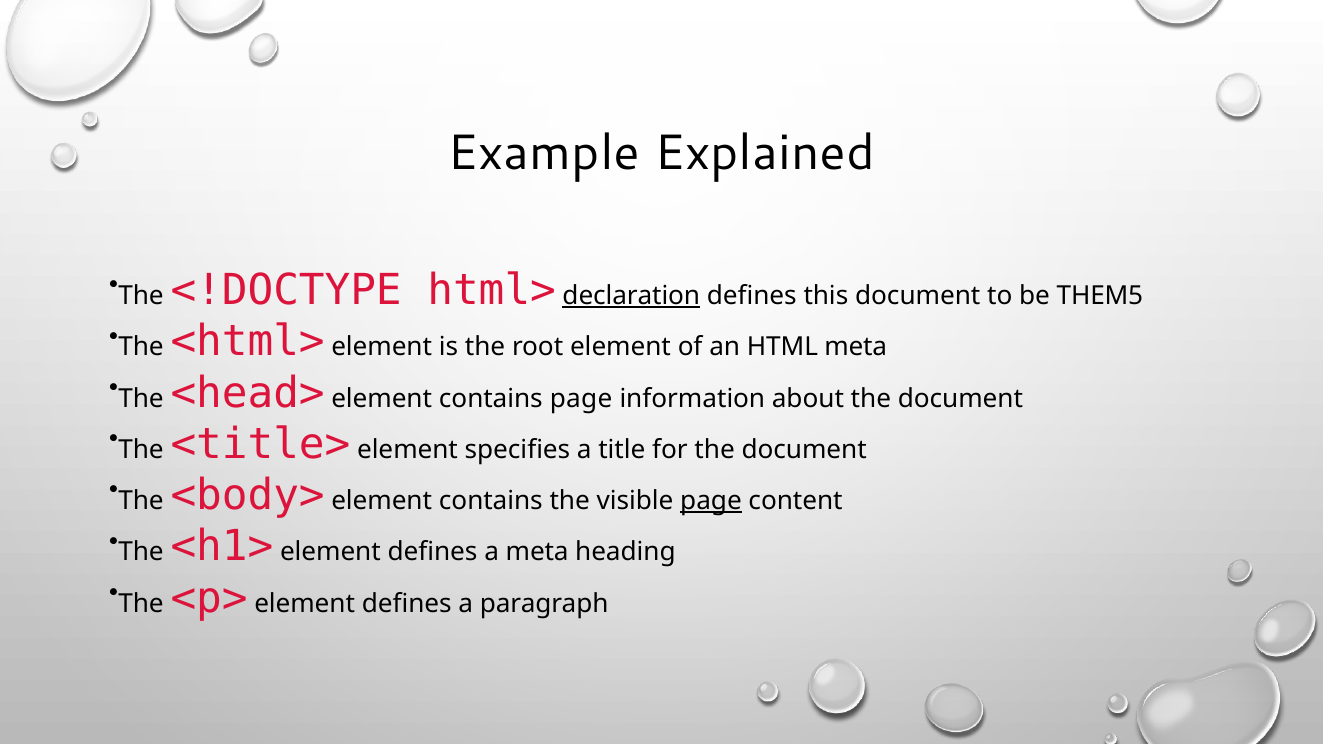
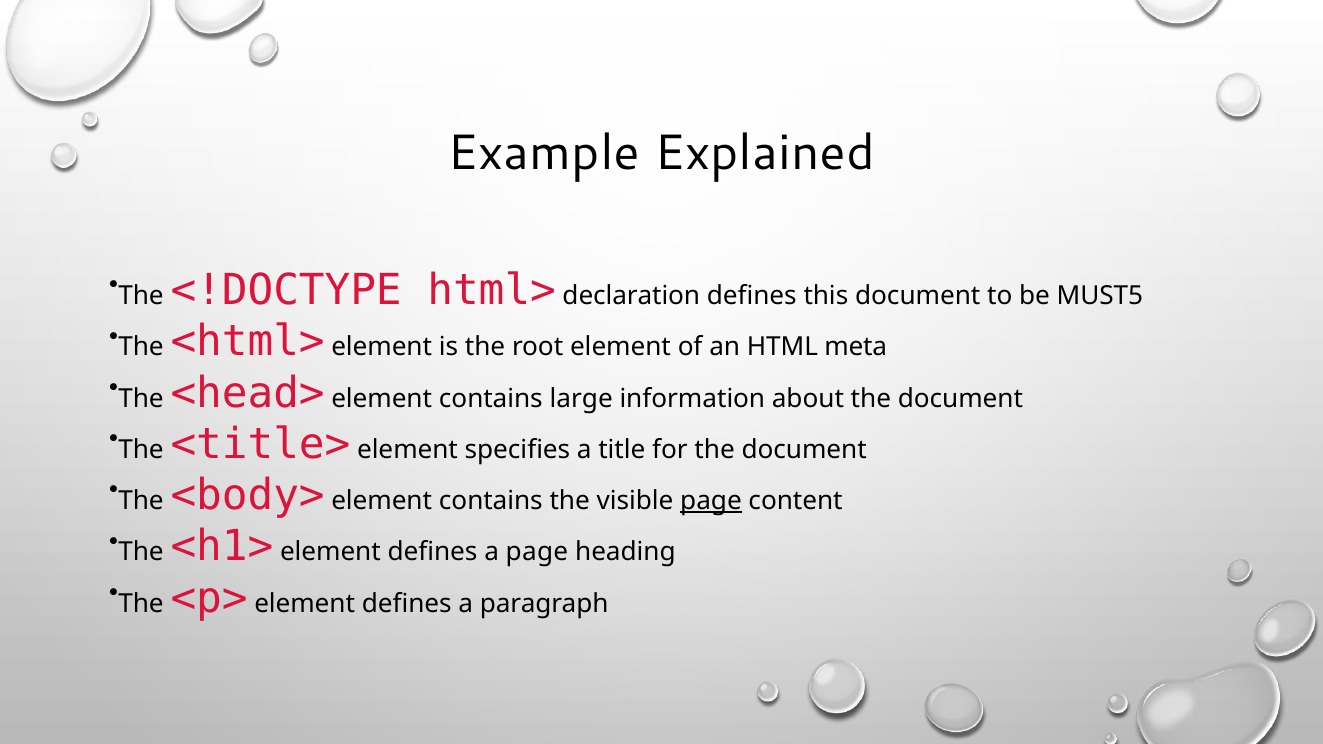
declaration underline: present -> none
THEM5: THEM5 -> MUST5
contains page: page -> large
a meta: meta -> page
